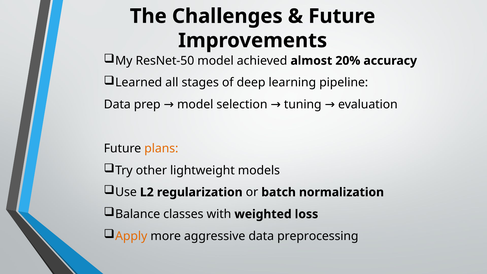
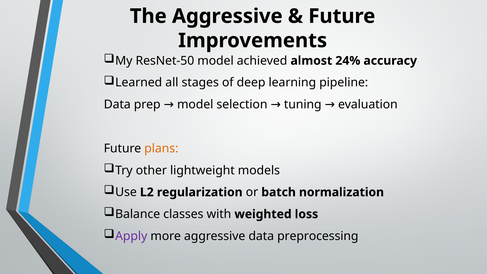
The Challenges: Challenges -> Aggressive
20%: 20% -> 24%
Apply colour: orange -> purple
